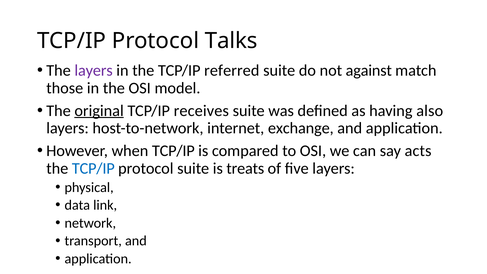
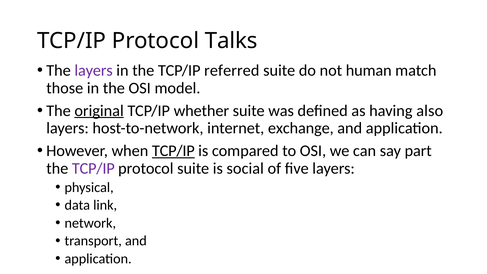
against: against -> human
receives: receives -> whether
TCP/IP at (173, 151) underline: none -> present
acts: acts -> part
TCP/IP at (93, 168) colour: blue -> purple
treats: treats -> social
